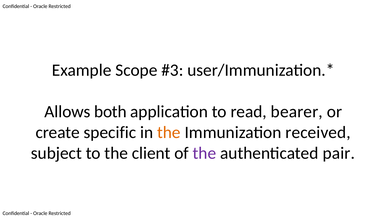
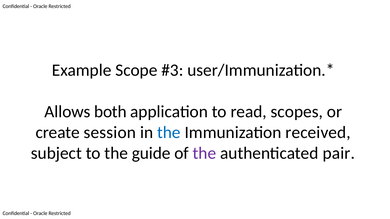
bearer: bearer -> scopes
specific: specific -> session
the at (169, 133) colour: orange -> blue
client: client -> guide
